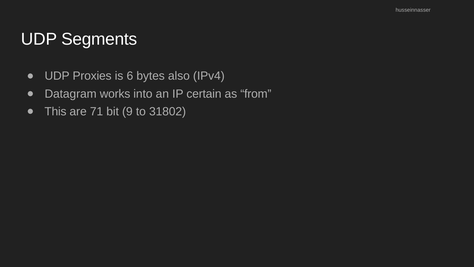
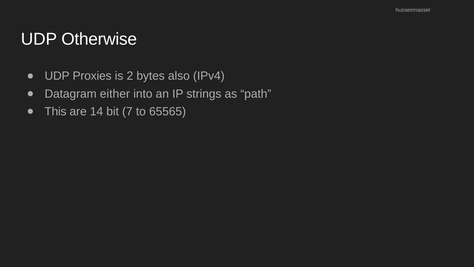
Segments: Segments -> Otherwise
6: 6 -> 2
works: works -> either
certain: certain -> strings
from: from -> path
71: 71 -> 14
9: 9 -> 7
31802: 31802 -> 65565
